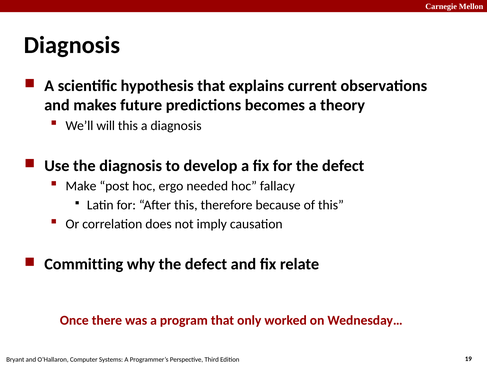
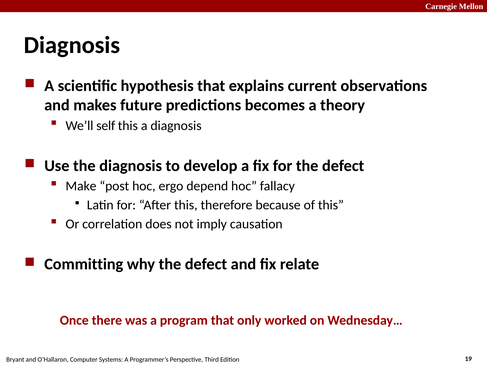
will: will -> self
needed: needed -> depend
